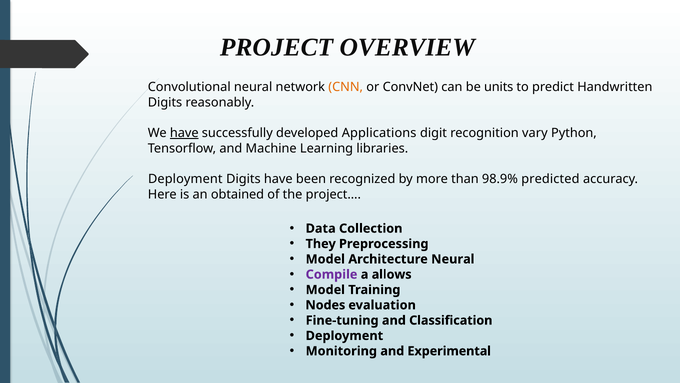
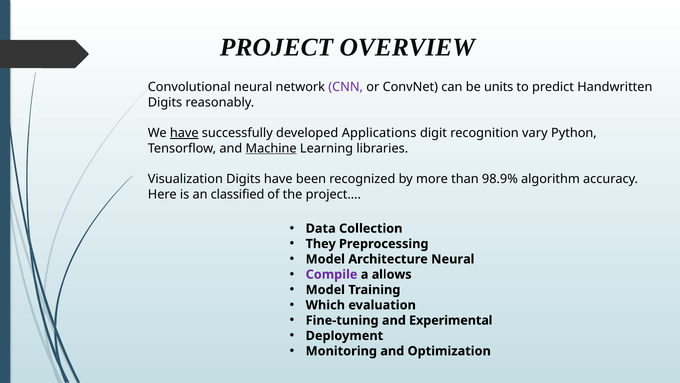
CNN colour: orange -> purple
Machine underline: none -> present
Deployment at (185, 179): Deployment -> Visualization
predicted: predicted -> algorithm
obtained: obtained -> classified
Nodes: Nodes -> Which
Classification: Classification -> Experimental
Experimental: Experimental -> Optimization
